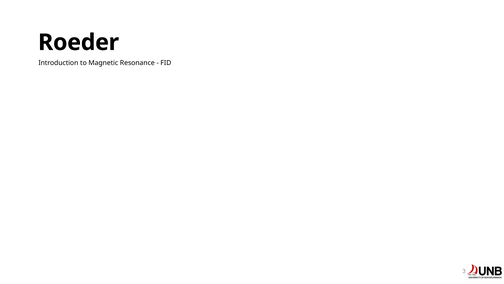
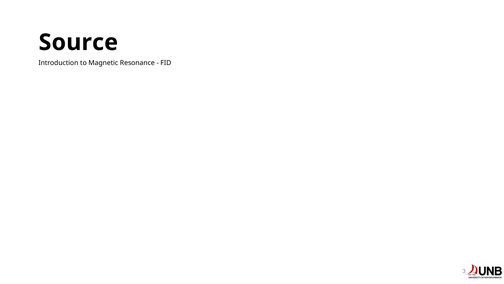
Roeder: Roeder -> Source
